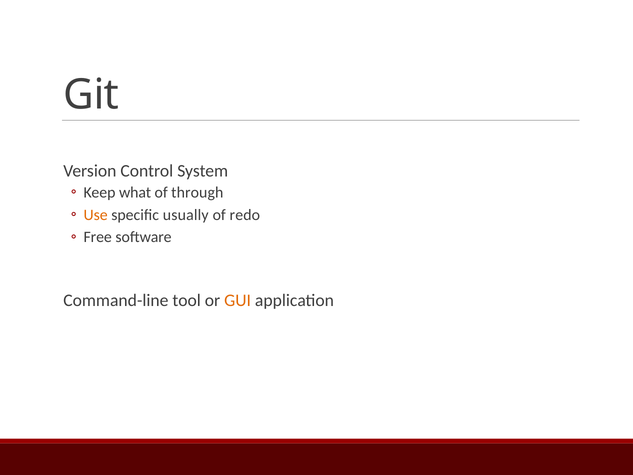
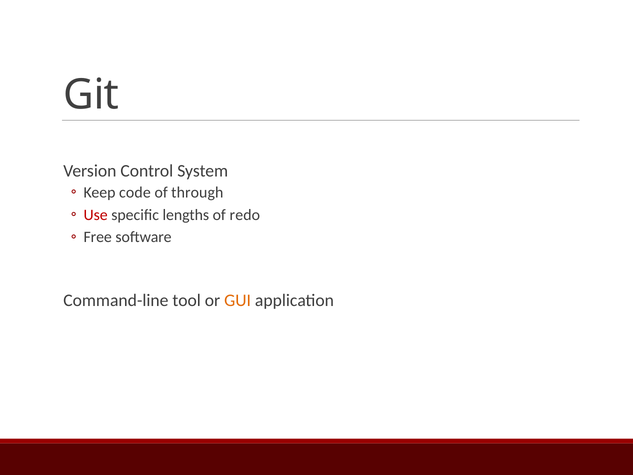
what: what -> code
Use colour: orange -> red
usually: usually -> lengths
